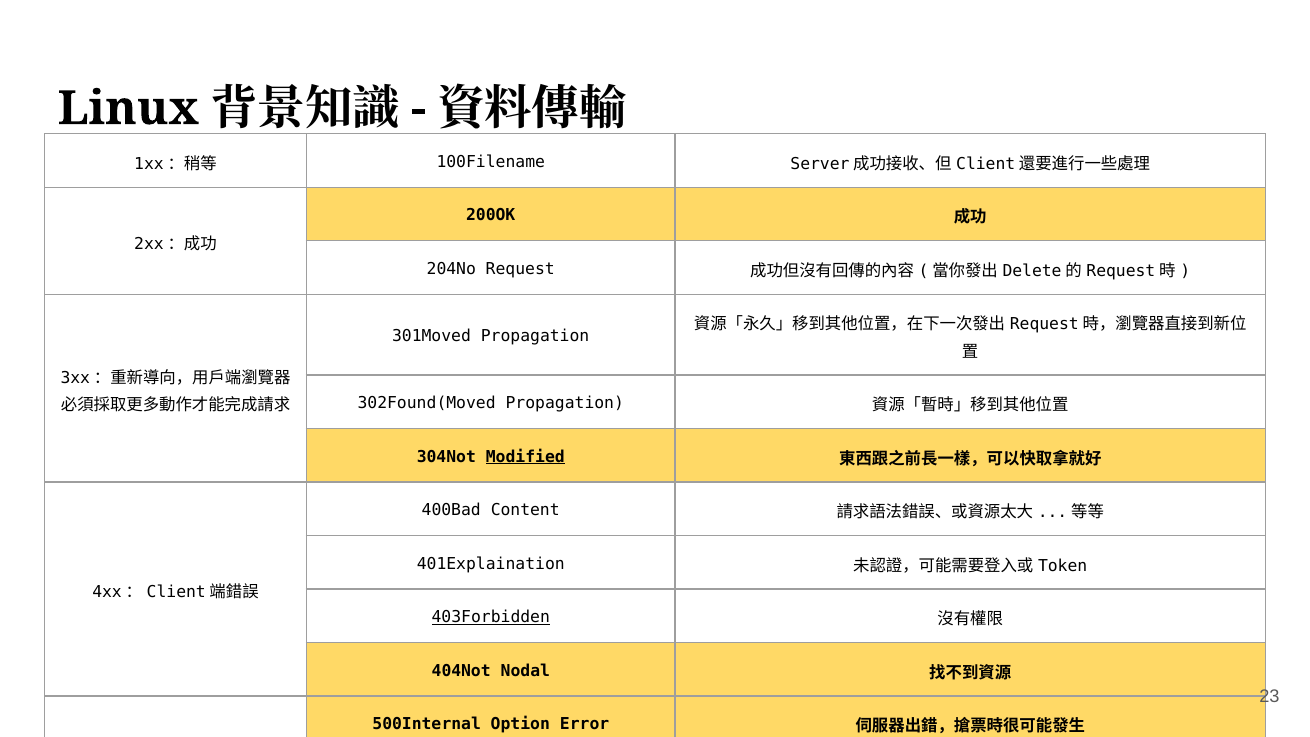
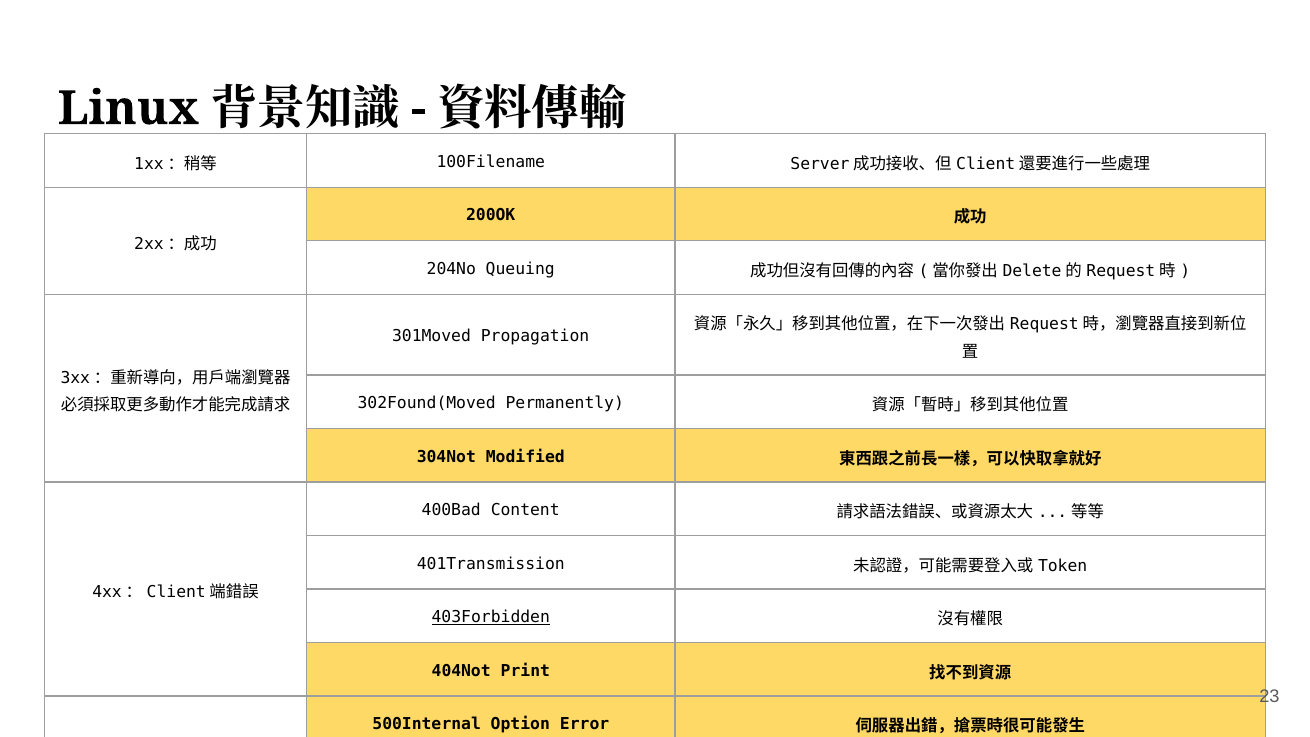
Request: Request -> Queuing
302Found(Moved Propagation: Propagation -> Permanently
Modified underline: present -> none
401Explaination: 401Explaination -> 401Transmission
Nodal: Nodal -> Print
